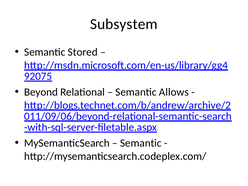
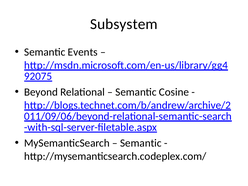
Stored: Stored -> Events
Allows: Allows -> Cosine
